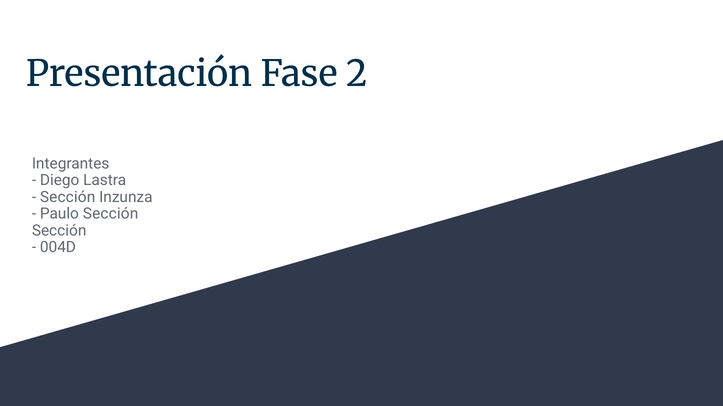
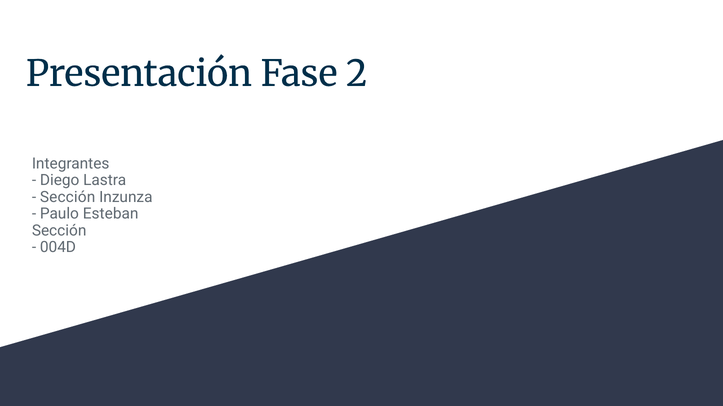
Paulo Sección: Sección -> Esteban
